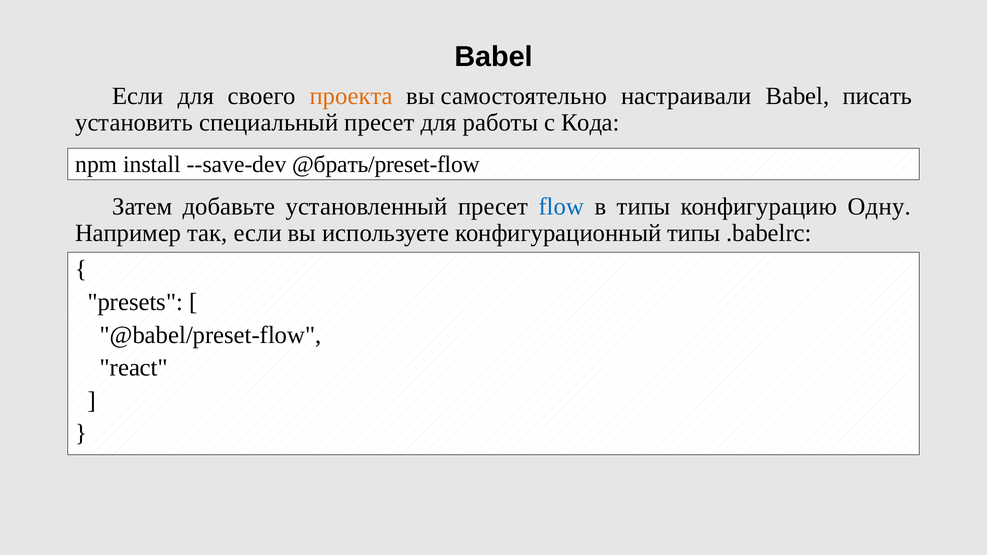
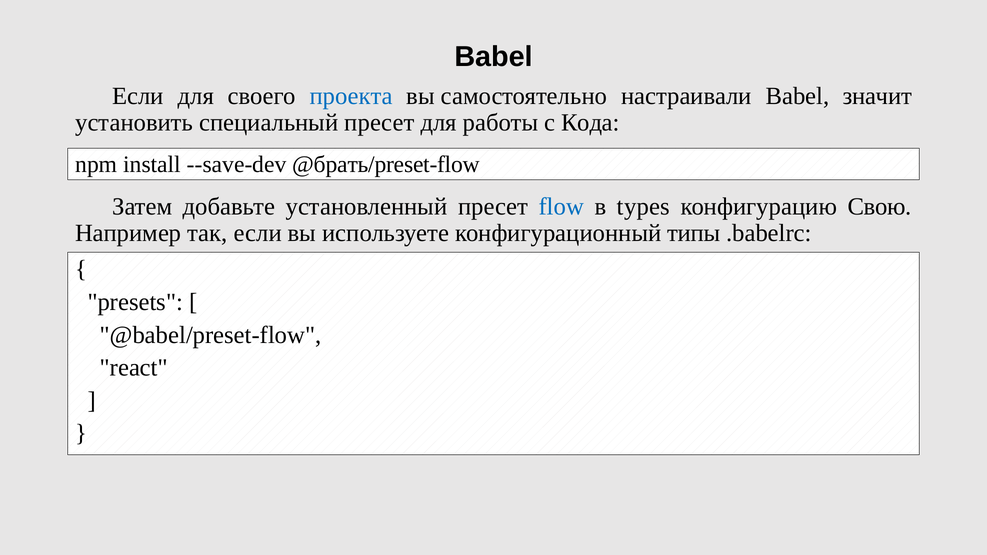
проекта colour: orange -> blue
писать: писать -> значит
в типы: типы -> types
Одну: Одну -> Свою
